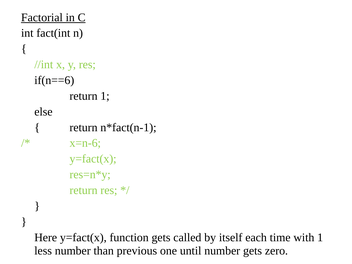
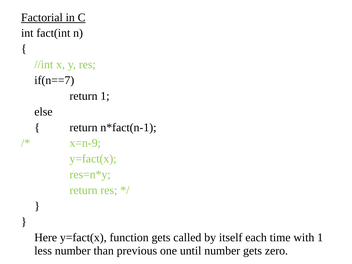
if(n==6: if(n==6 -> if(n==7
x=n-6: x=n-6 -> x=n-9
